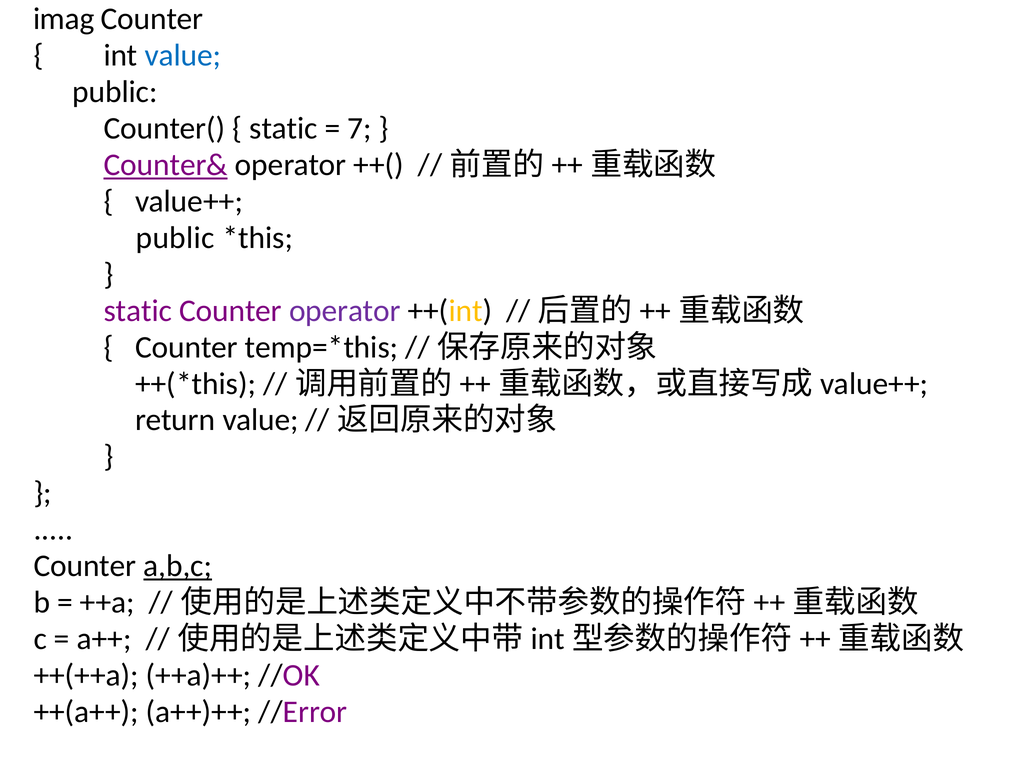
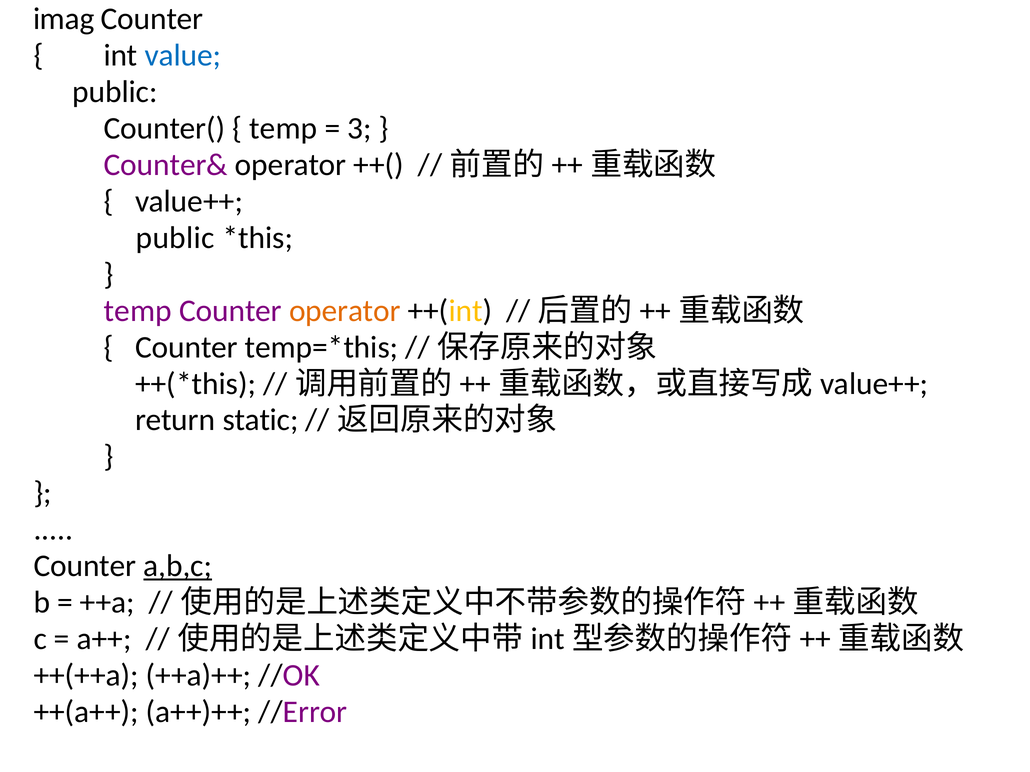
static at (283, 128): static -> temp
7: 7 -> 3
Counter& underline: present -> none
static at (138, 311): static -> temp
operator at (345, 311) colour: purple -> orange
return value: value -> static
